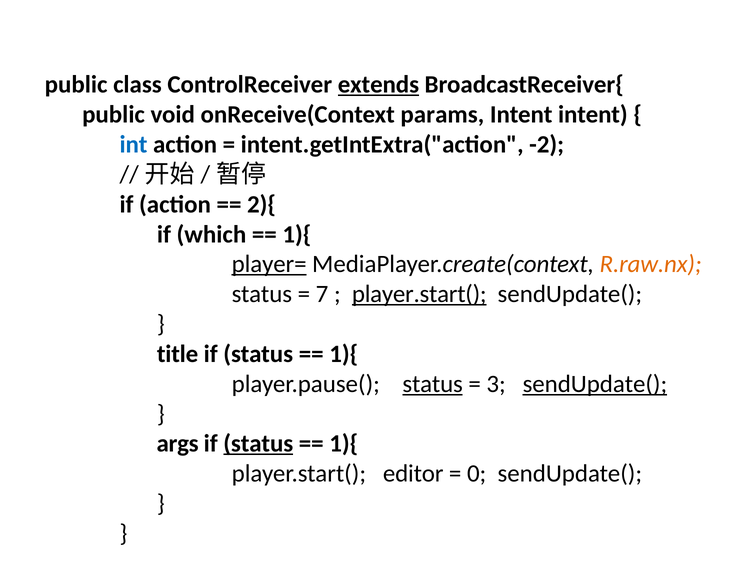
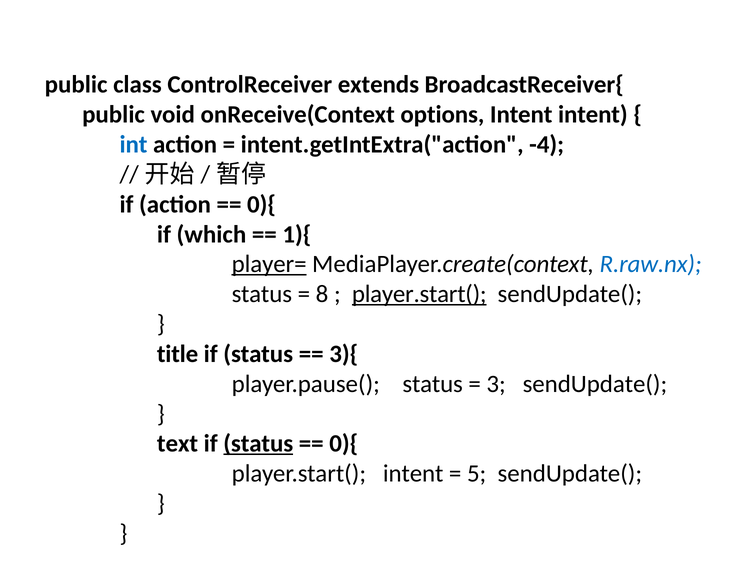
extends underline: present -> none
params: params -> options
-2: -2 -> -4
2){ at (262, 204): 2){ -> 0){
R.raw.nx colour: orange -> blue
7: 7 -> 8
1){ at (344, 354): 1){ -> 3){
status at (433, 384) underline: present -> none
sendUpdate( at (595, 384) underline: present -> none
args: args -> text
1){ at (344, 444): 1){ -> 0){
player.start( editor: editor -> intent
0: 0 -> 5
